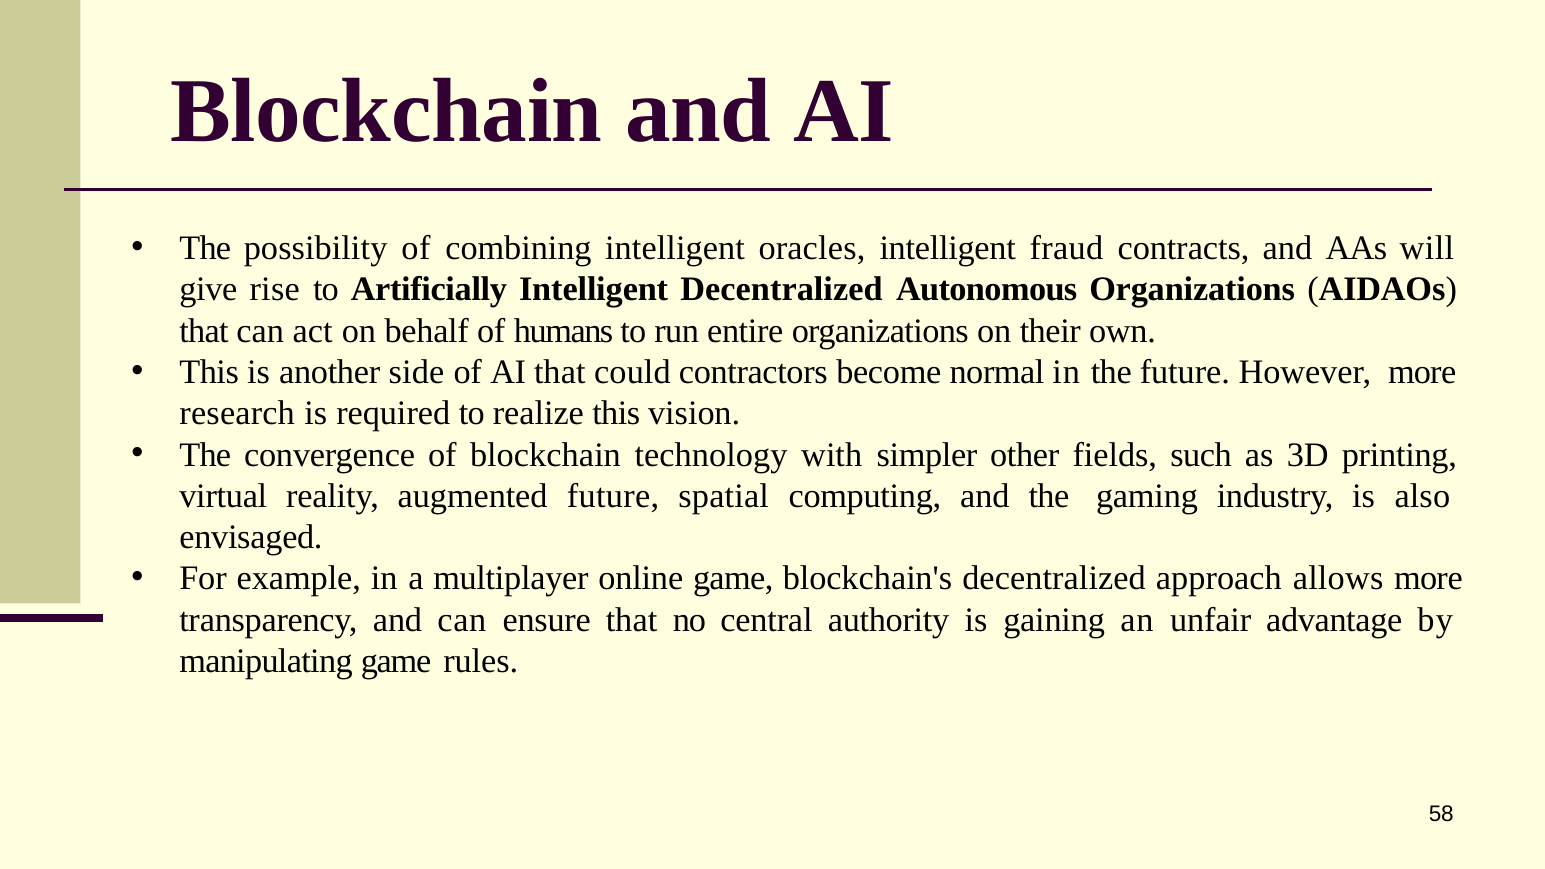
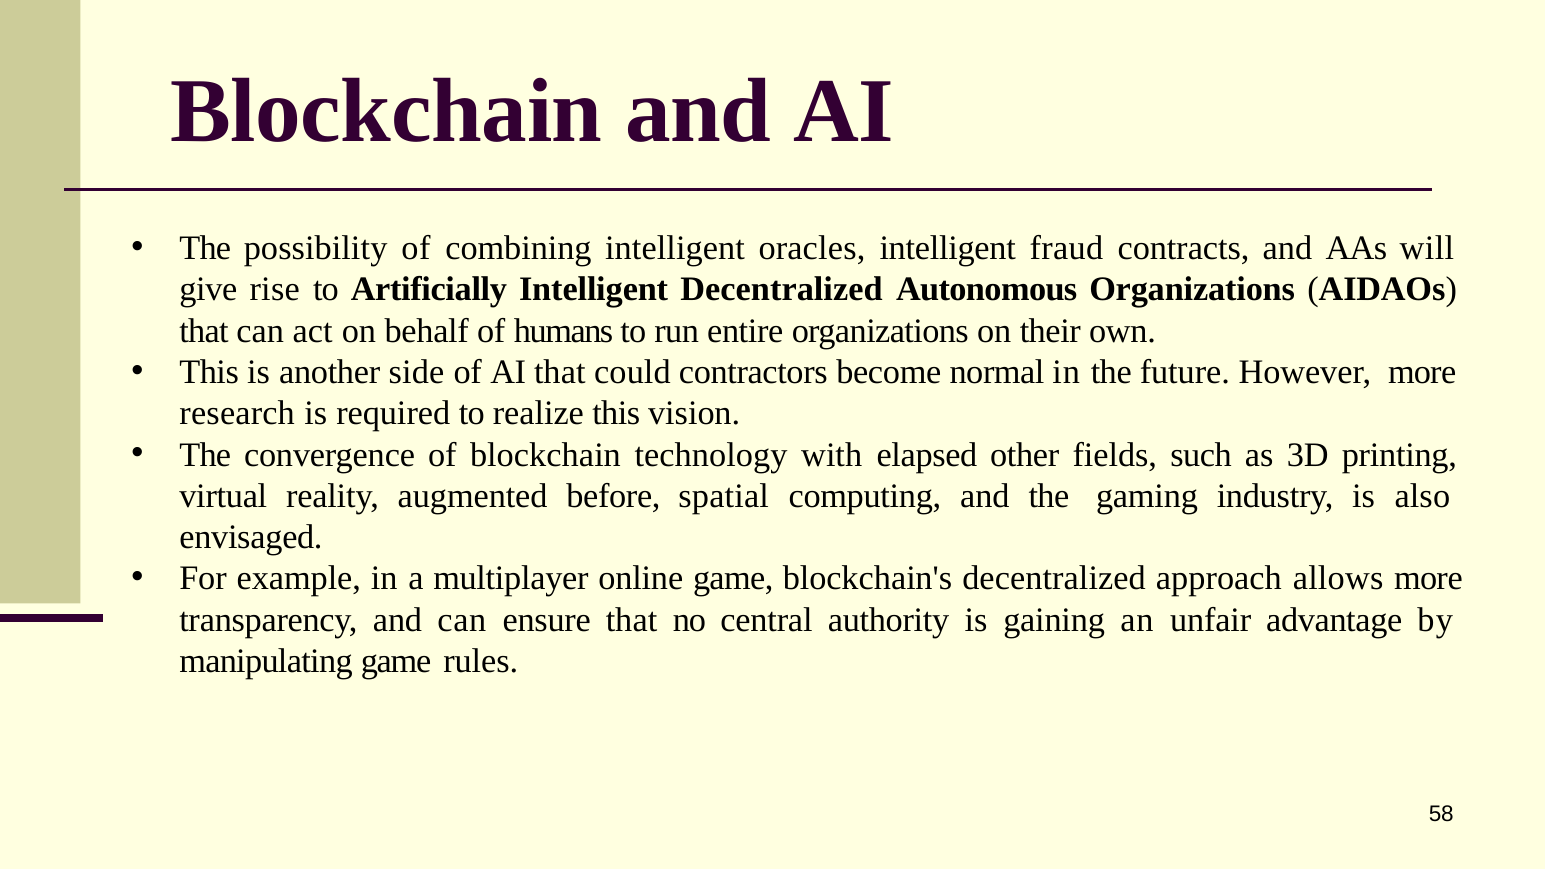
simpler: simpler -> elapsed
augmented future: future -> before
